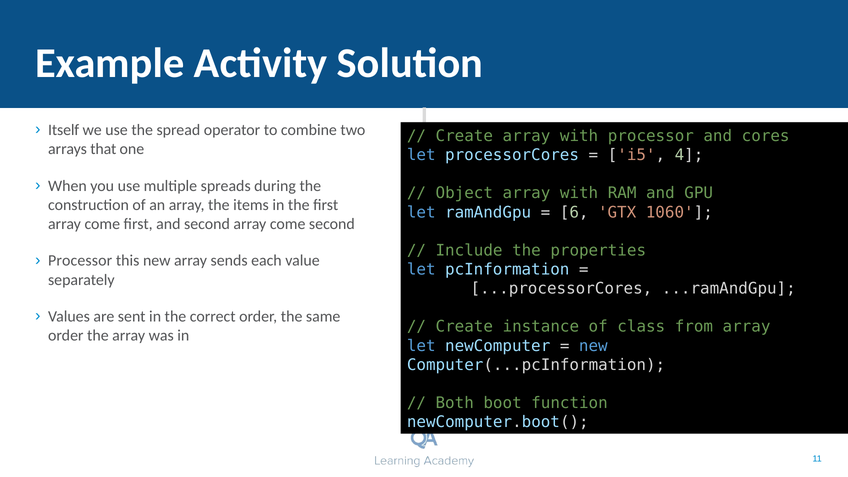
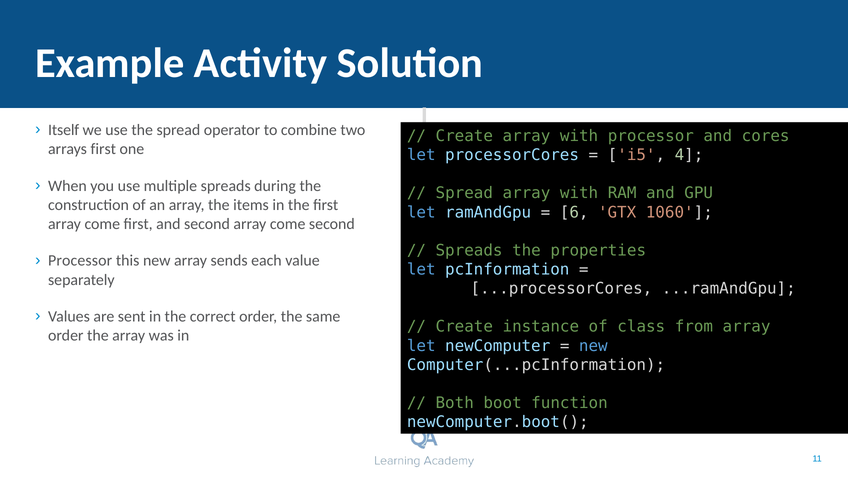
arrays that: that -> first
Object at (464, 193): Object -> Spread
Include at (469, 250): Include -> Spreads
